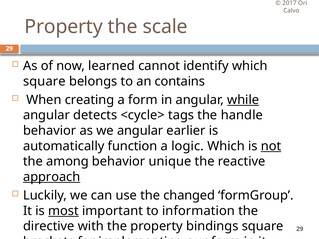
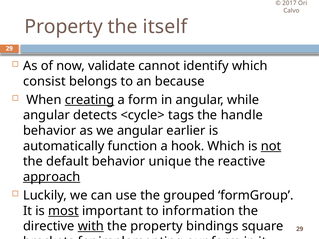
scale: scale -> itself
learned: learned -> validate
square at (44, 81): square -> consist
contains: contains -> because
creating underline: none -> present
while underline: present -> none
logic: logic -> hook
among: among -> default
changed: changed -> grouped
with underline: none -> present
